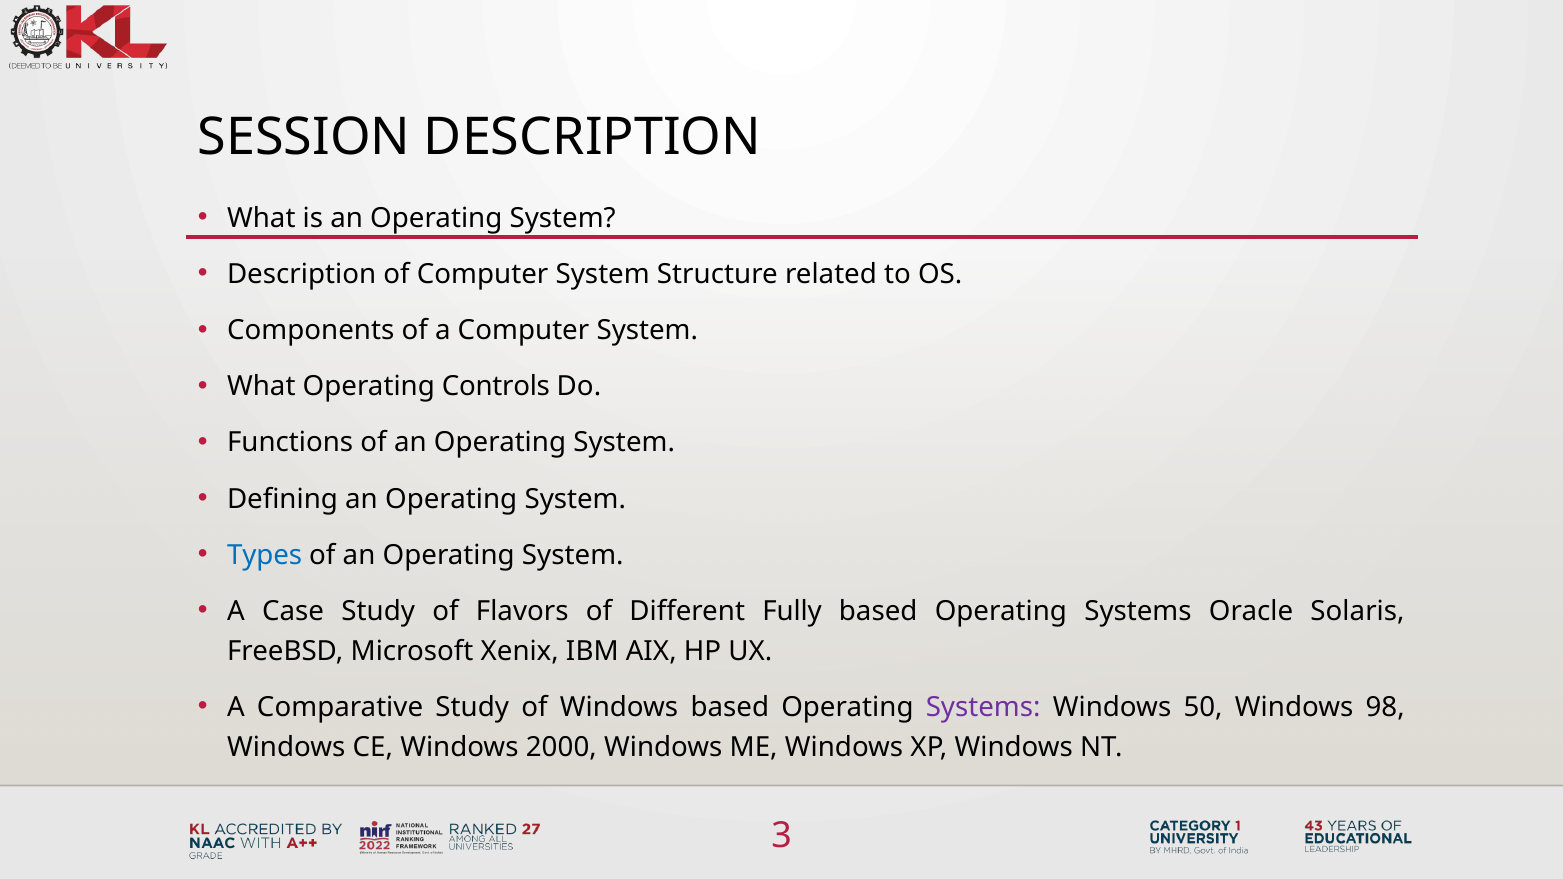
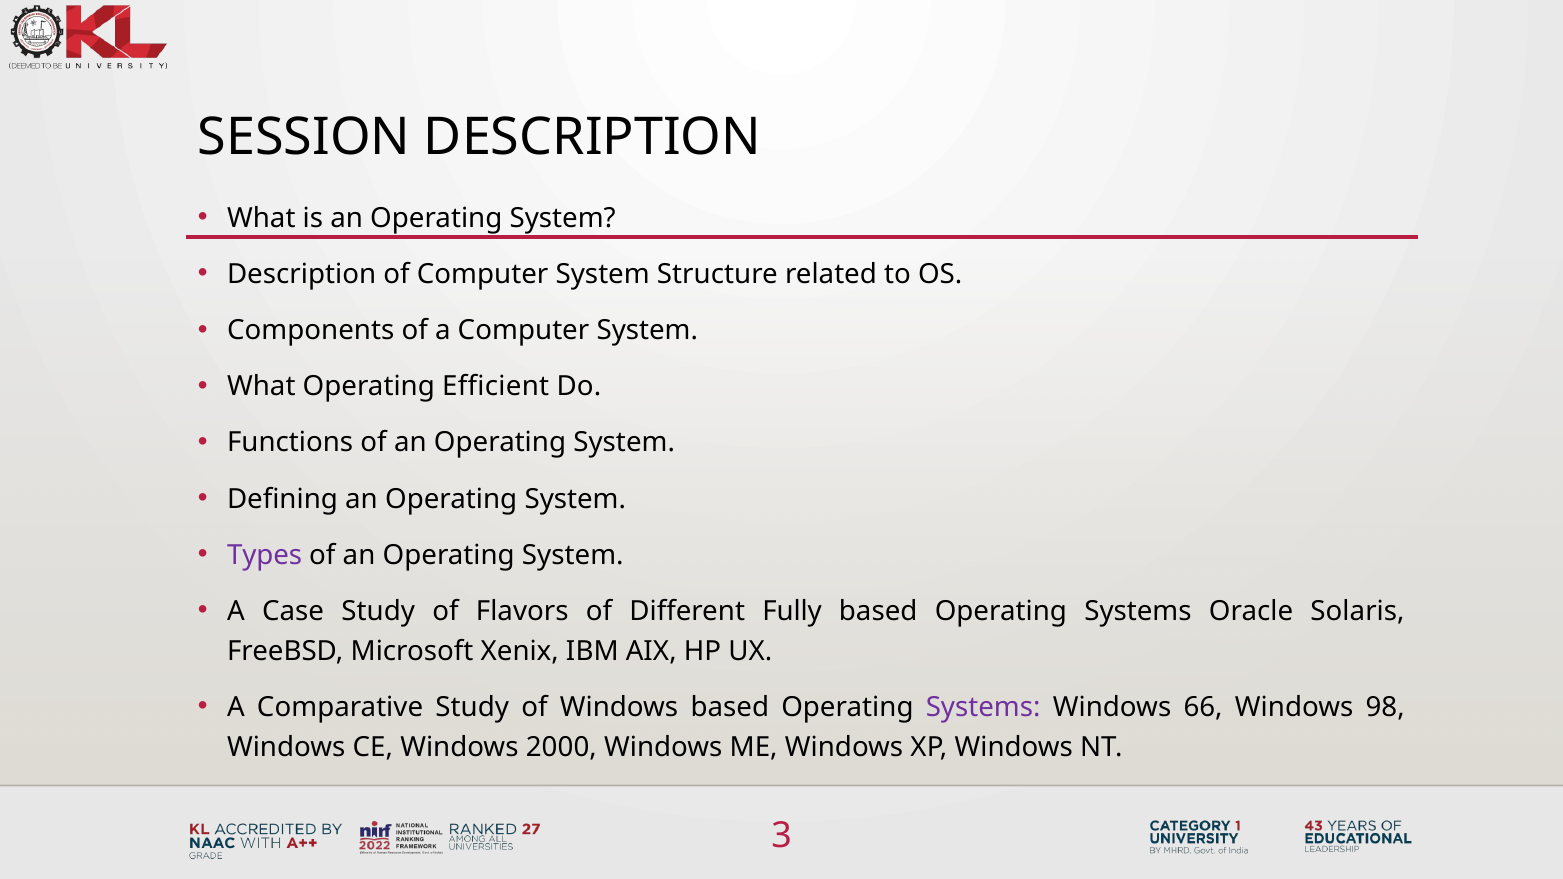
Controls: Controls -> Efficient
Types colour: blue -> purple
50: 50 -> 66
